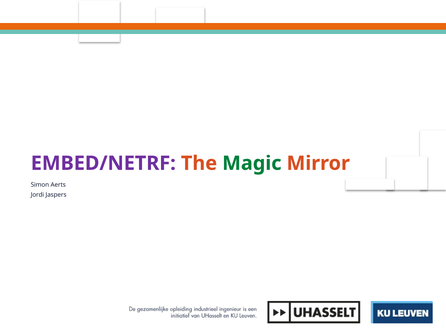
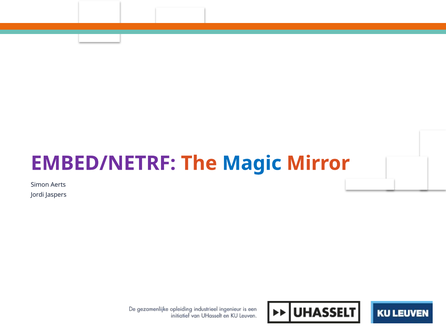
Magic colour: green -> blue
